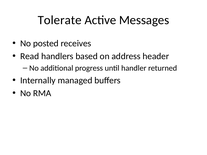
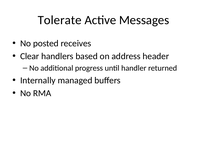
Read: Read -> Clear
